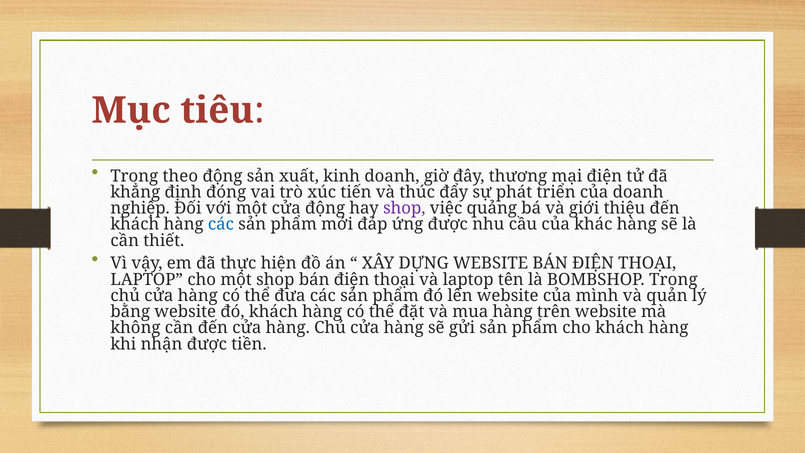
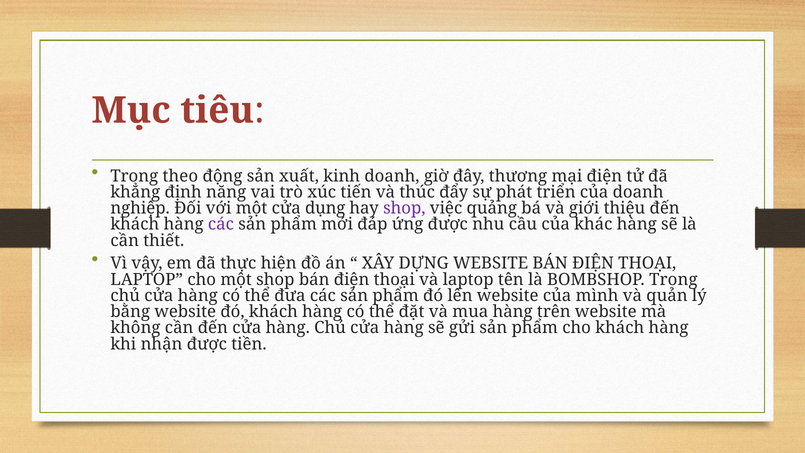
đóng: đóng -> năng
cửa động: động -> dụng
các at (221, 224) colour: blue -> purple
